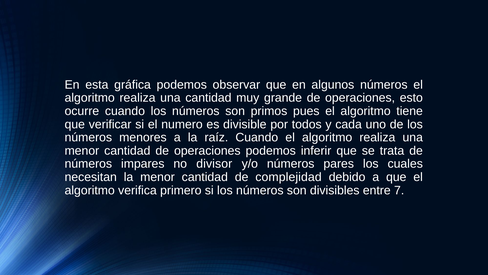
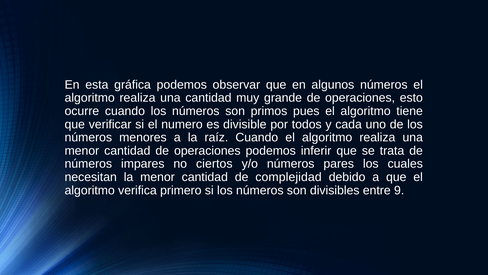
divisor: divisor -> ciertos
7: 7 -> 9
